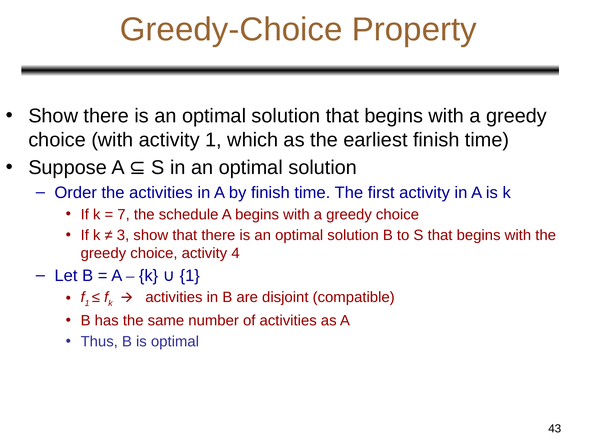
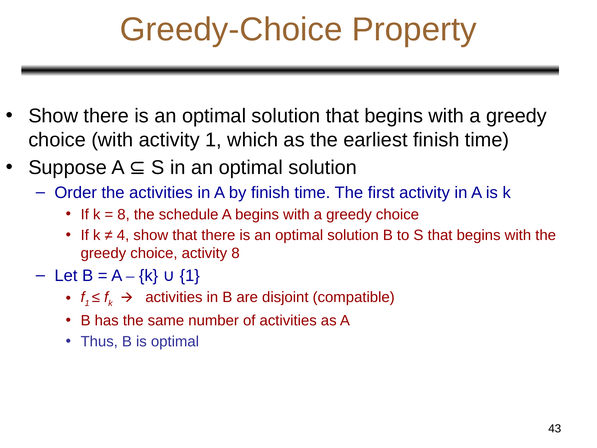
7 at (124, 214): 7 -> 8
3: 3 -> 4
activity 4: 4 -> 8
